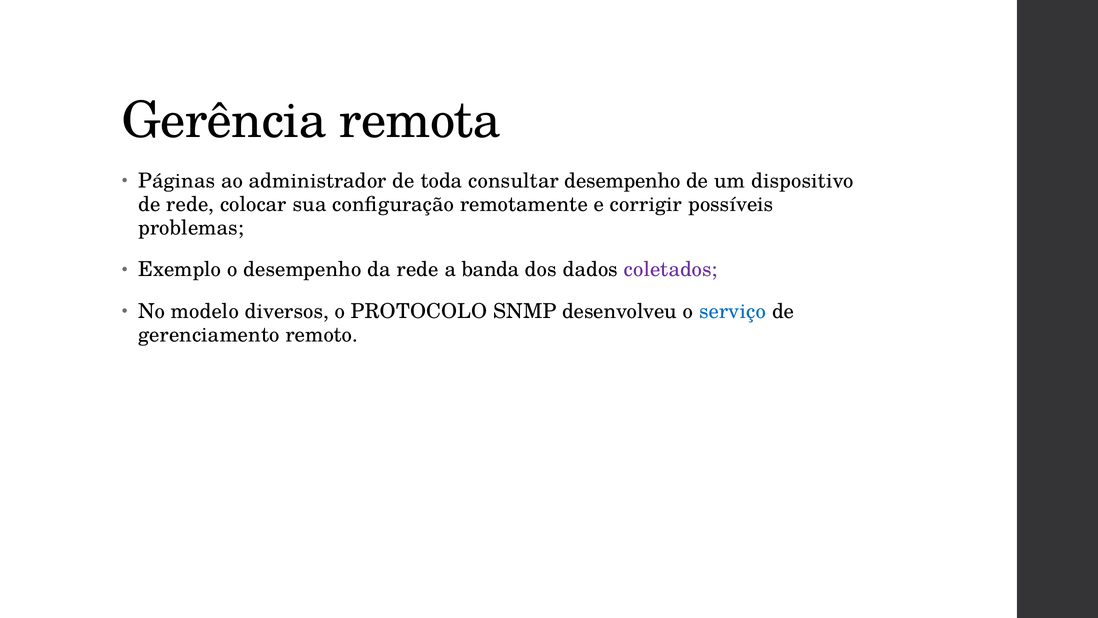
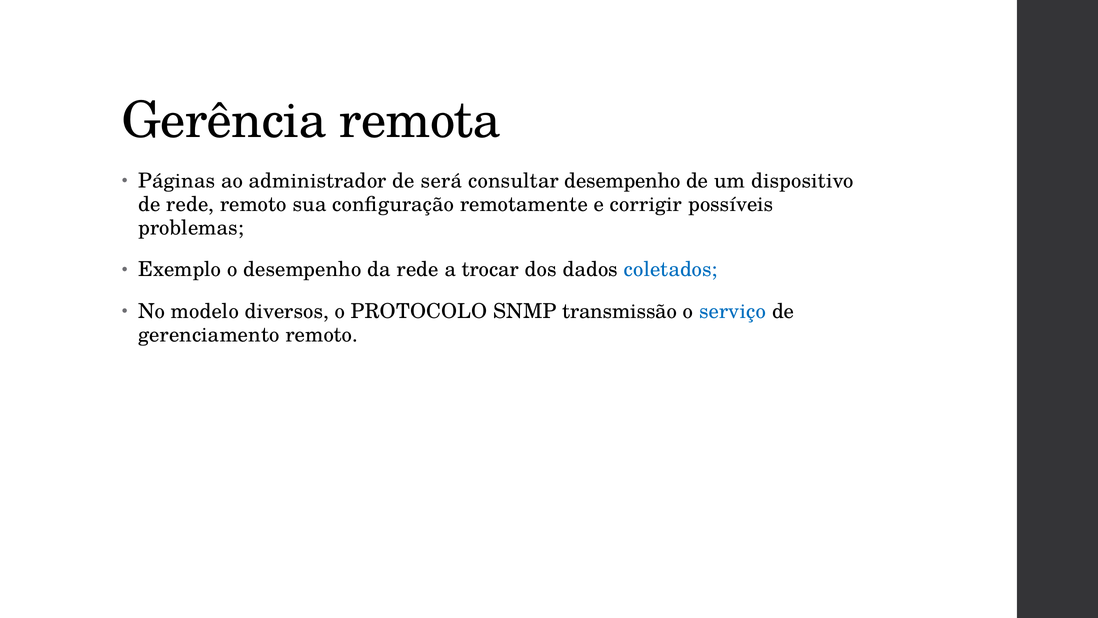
toda: toda -> será
rede colocar: colocar -> remoto
banda: banda -> trocar
coletados colour: purple -> blue
desenvolveu: desenvolveu -> transmissão
